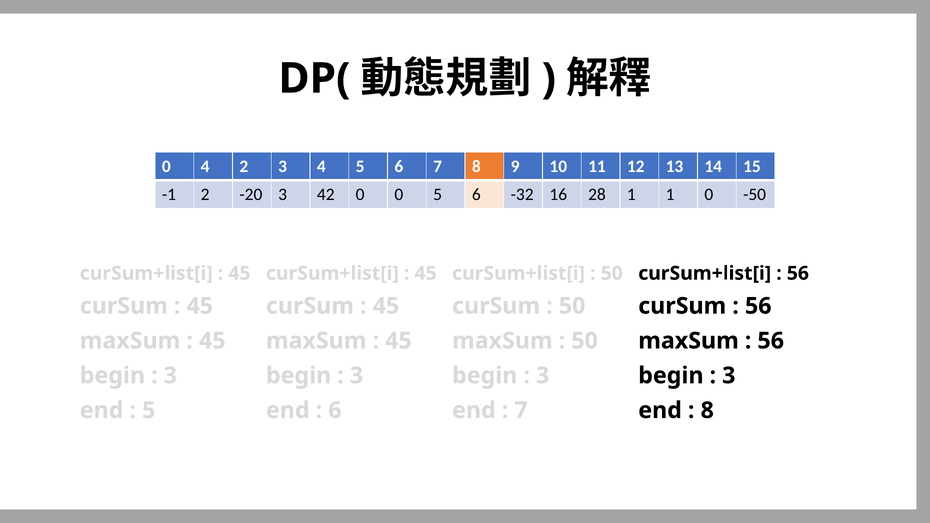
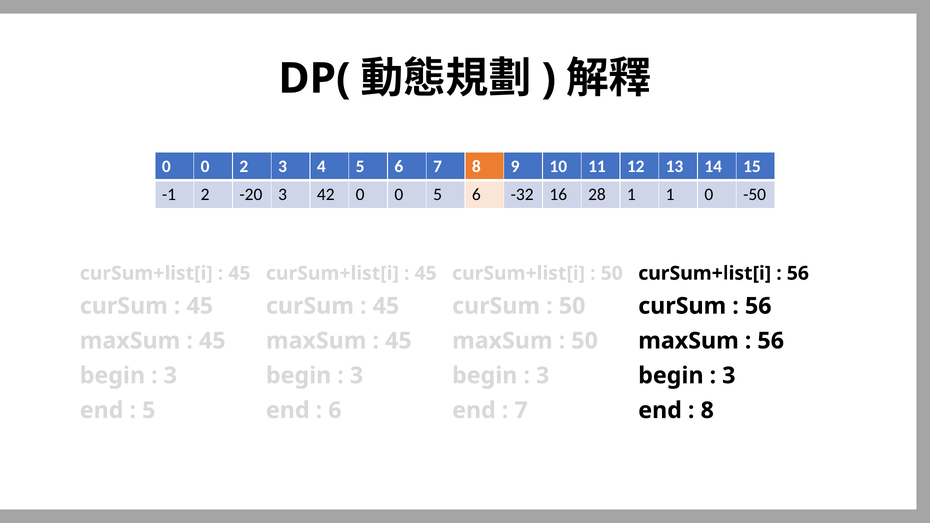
4 at (205, 166): 4 -> 0
